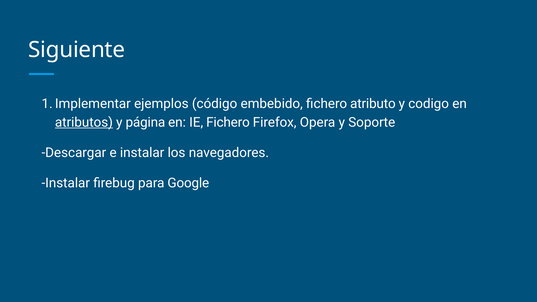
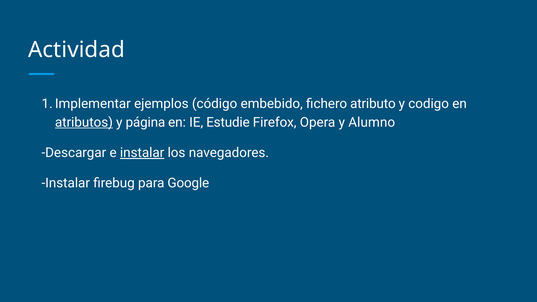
Siguiente: Siguiente -> Actividad
IE Fichero: Fichero -> Estudie
Soporte: Soporte -> Alumno
instalar at (142, 153) underline: none -> present
